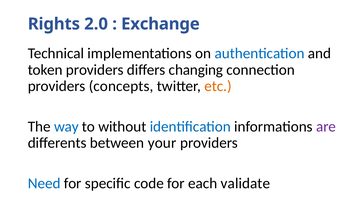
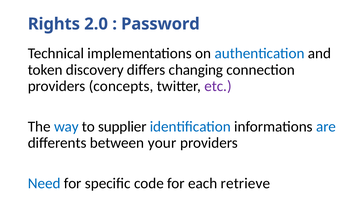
Exchange: Exchange -> Password
token providers: providers -> discovery
etc colour: orange -> purple
without: without -> supplier
are colour: purple -> blue
validate: validate -> retrieve
